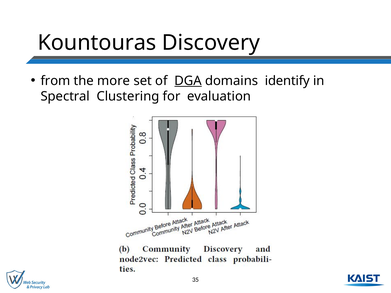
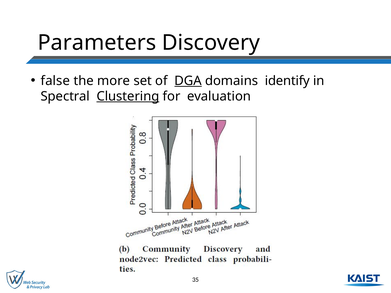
Kountouras: Kountouras -> Parameters
from: from -> false
Clustering underline: none -> present
